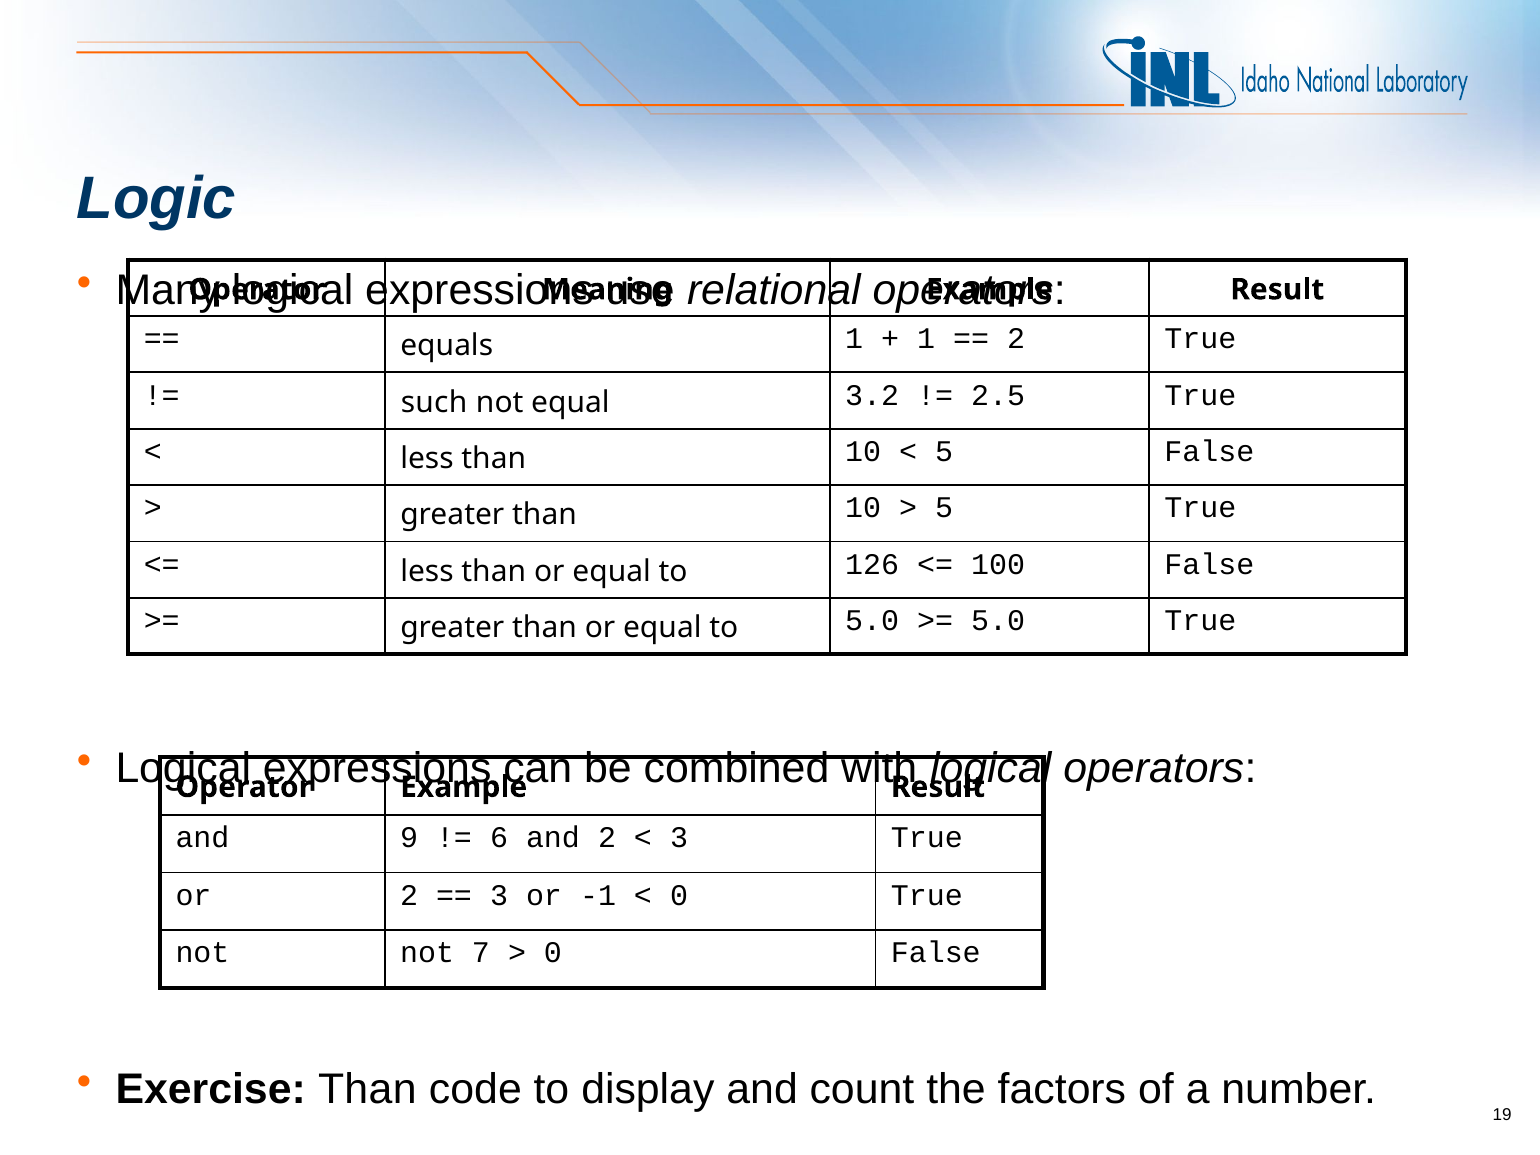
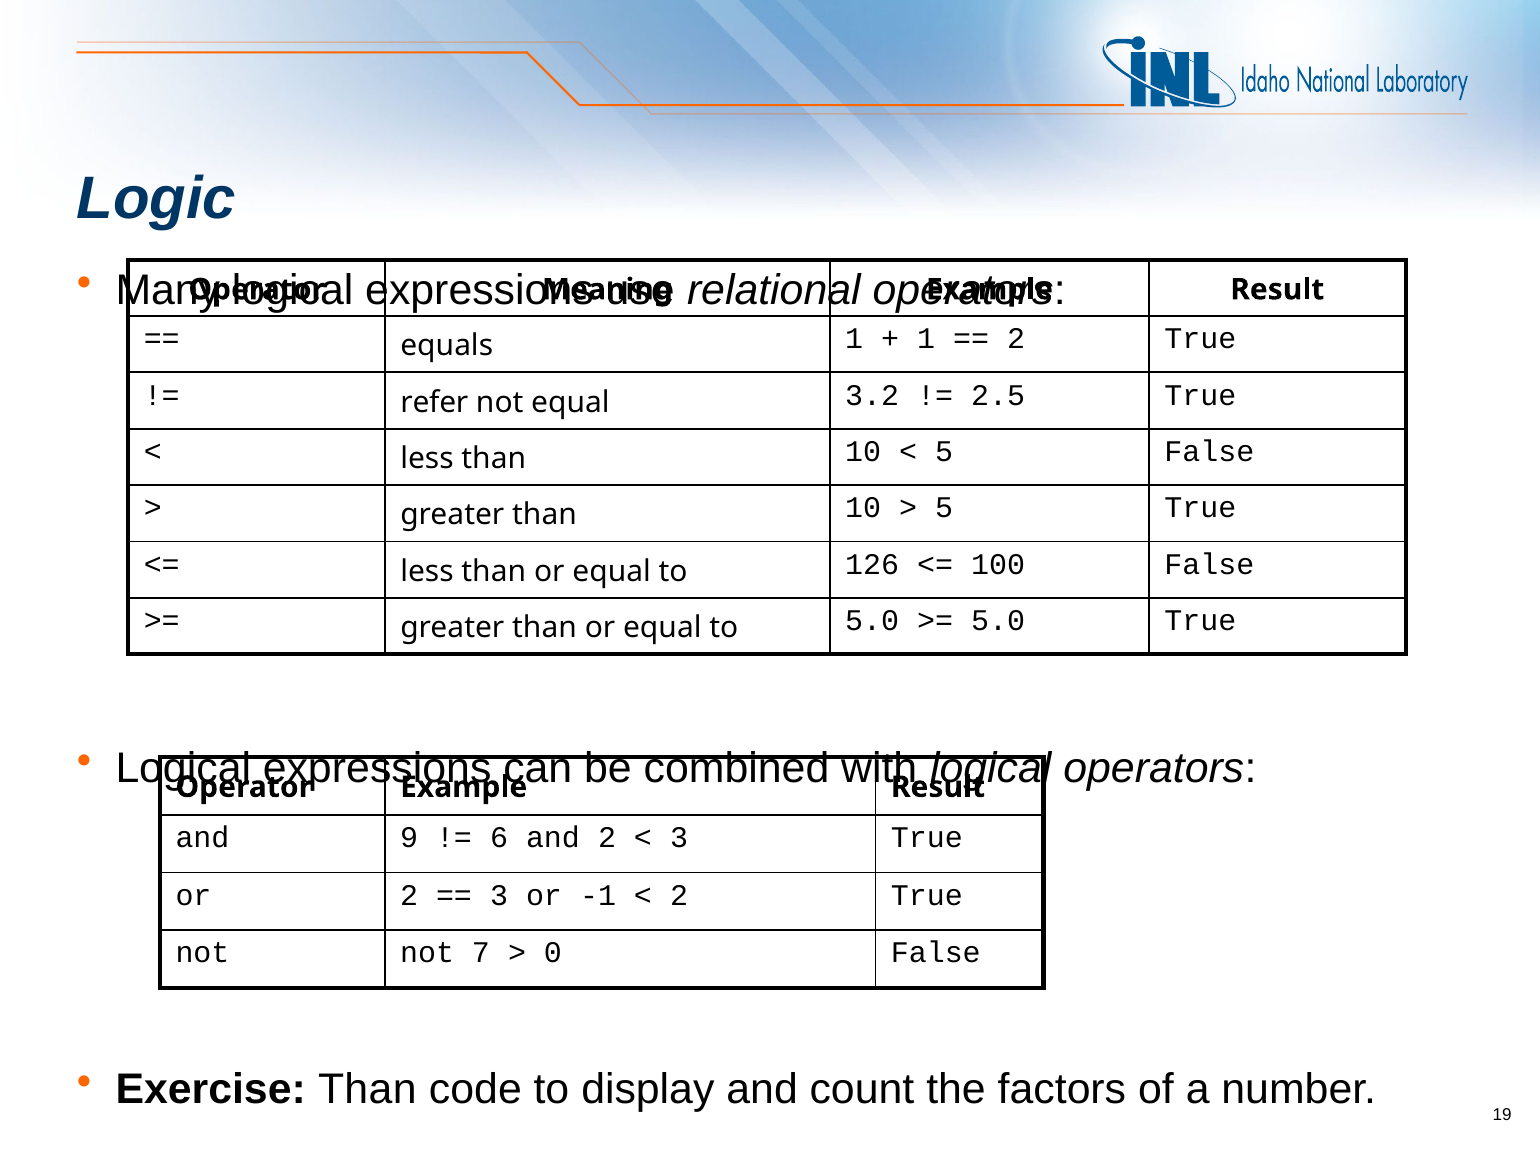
such: such -> refer
0 at (679, 895): 0 -> 2
